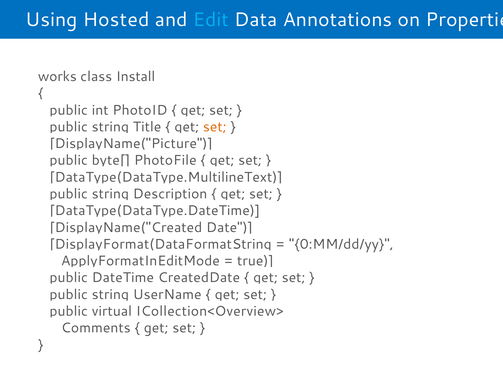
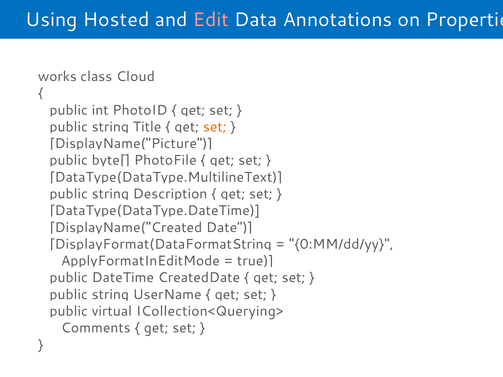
Edit colour: light blue -> pink
Install: Install -> Cloud
ICollection<Overview>: ICollection<Overview> -> ICollection<Querying>
